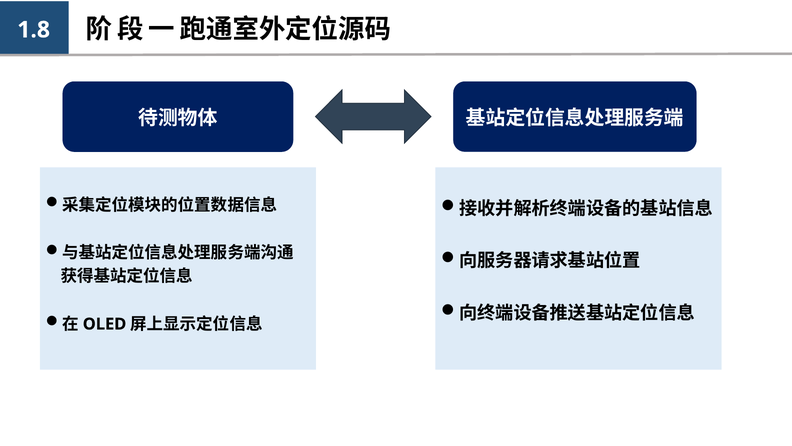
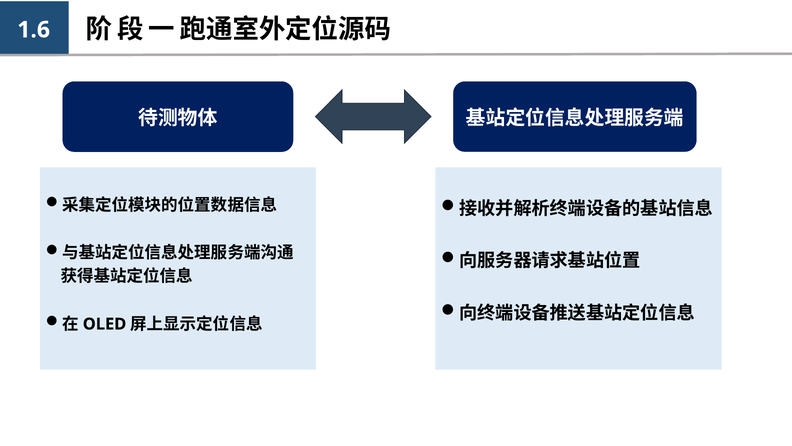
1.8: 1.8 -> 1.6
